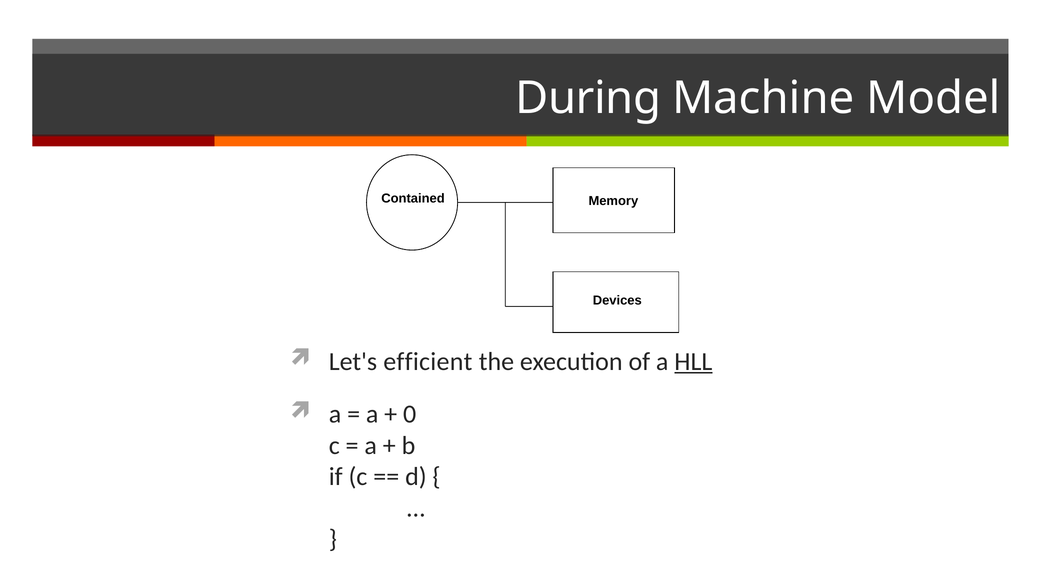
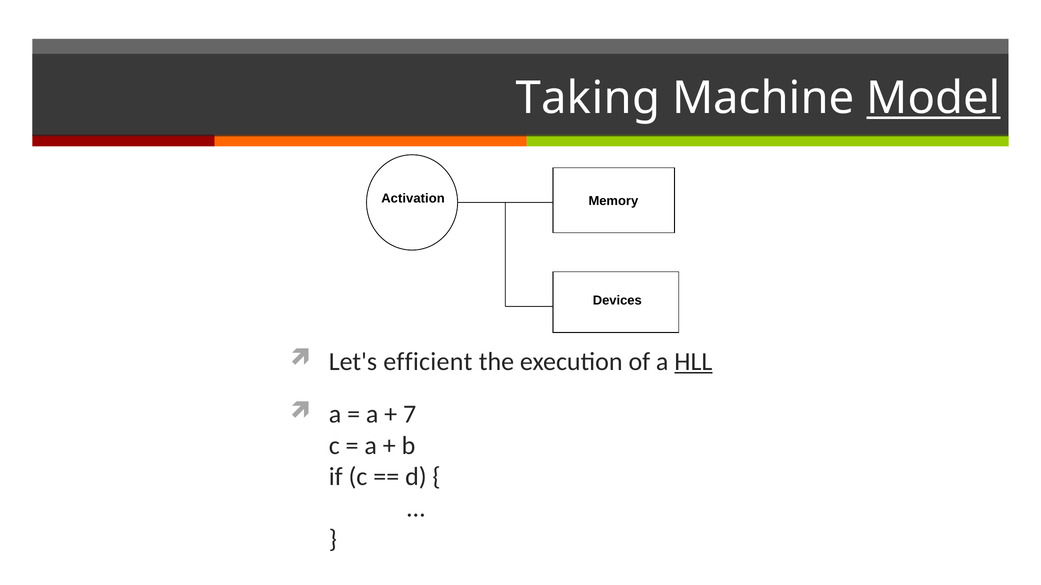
During: During -> Taking
Model underline: none -> present
Contained: Contained -> Activation
0: 0 -> 7
